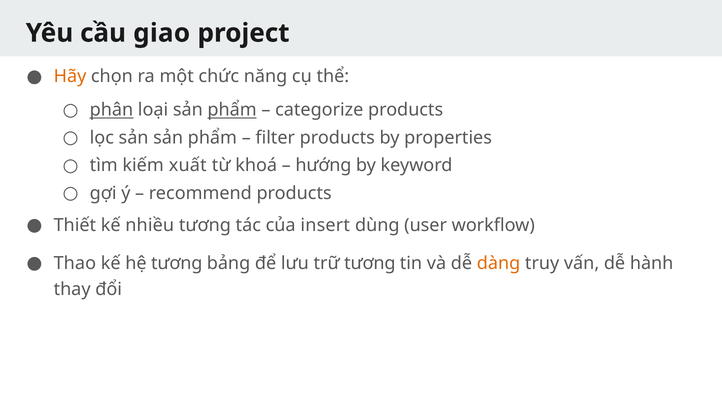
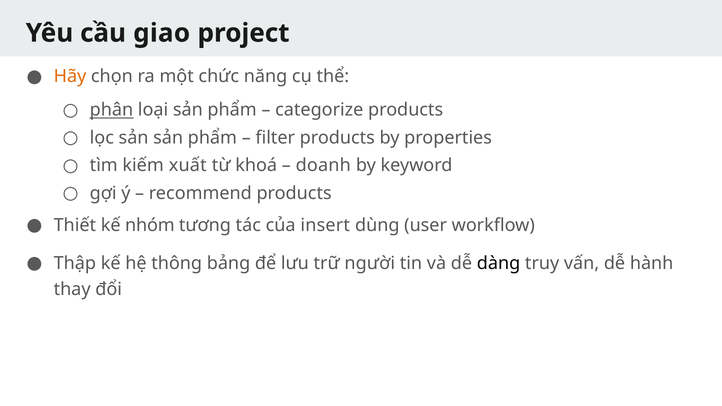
phẩm at (232, 110) underline: present -> none
hướng: hướng -> doanh
nhiều: nhiều -> nhóm
Thao: Thao -> Thập
hệ tương: tương -> thông
trữ tương: tương -> người
dàng colour: orange -> black
